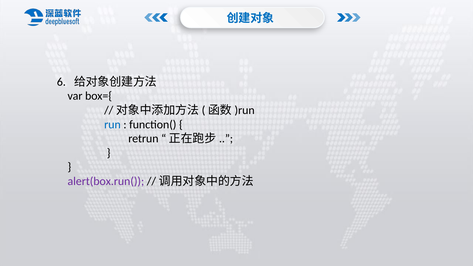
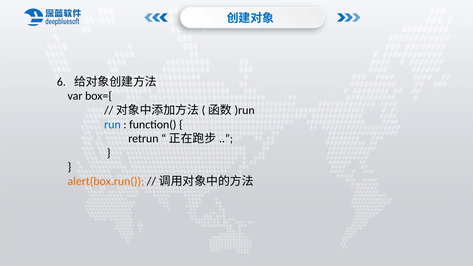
alert(box.run( colour: purple -> orange
